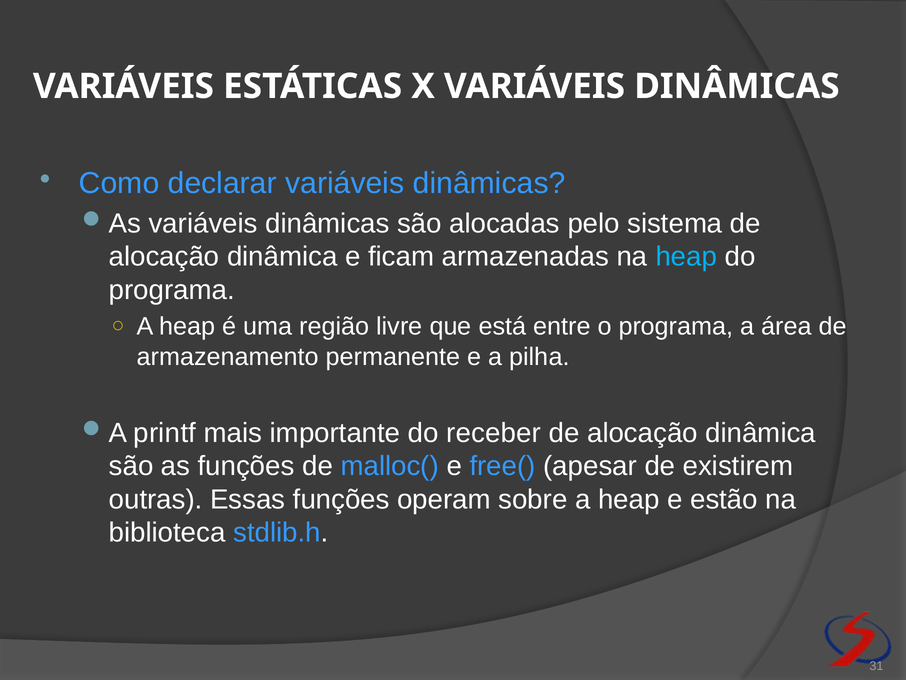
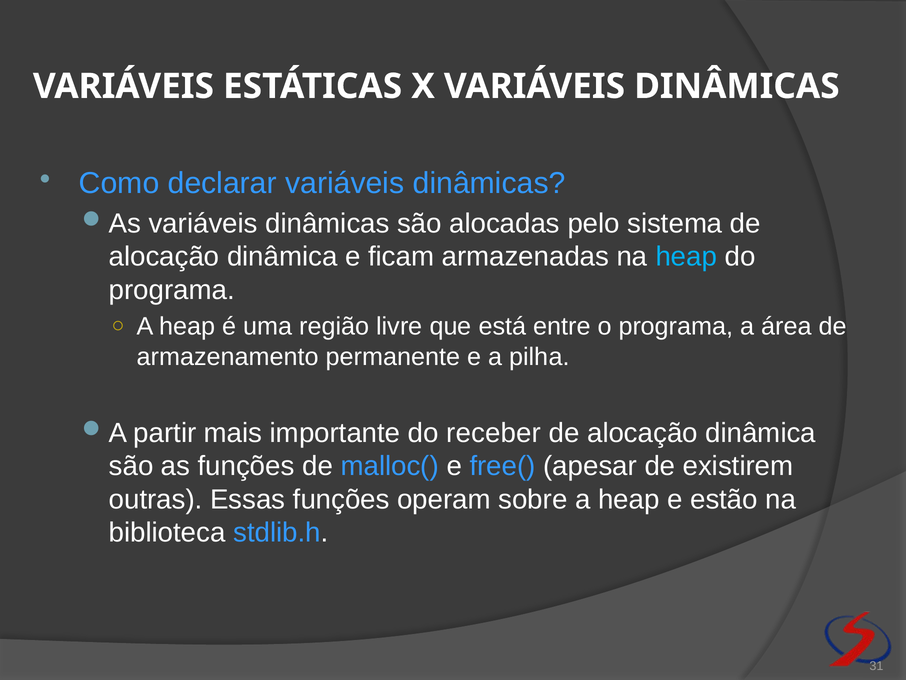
printf: printf -> partir
